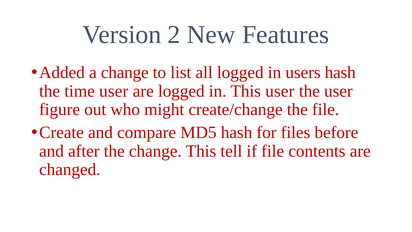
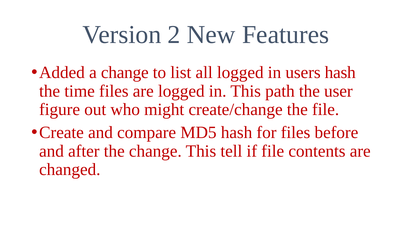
time user: user -> files
This user: user -> path
